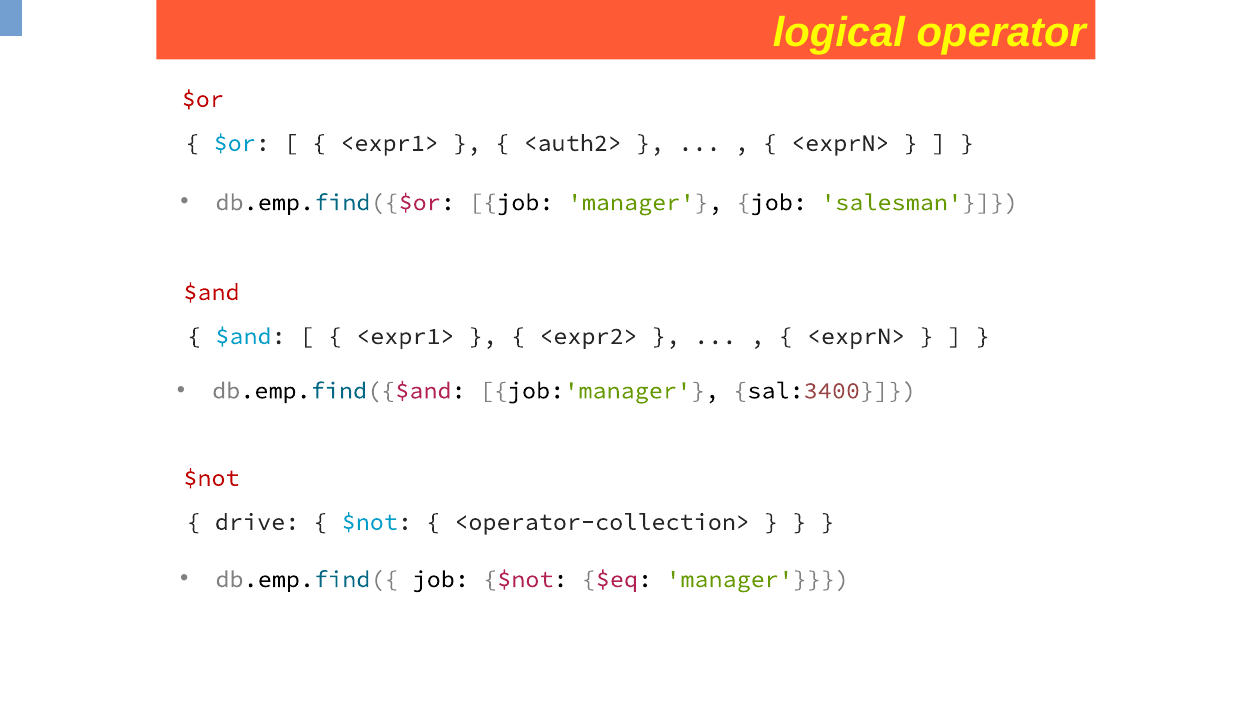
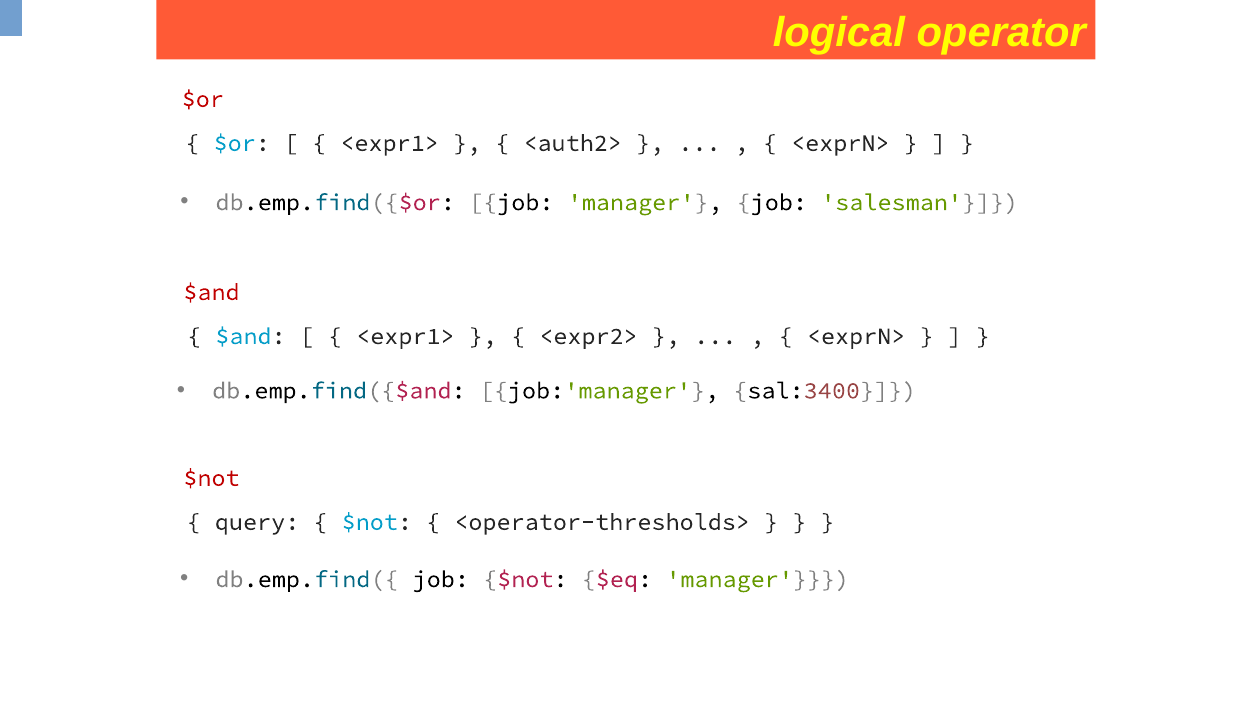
drive: drive -> query
<operator-collection>: <operator-collection> -> <operator-thresholds>
